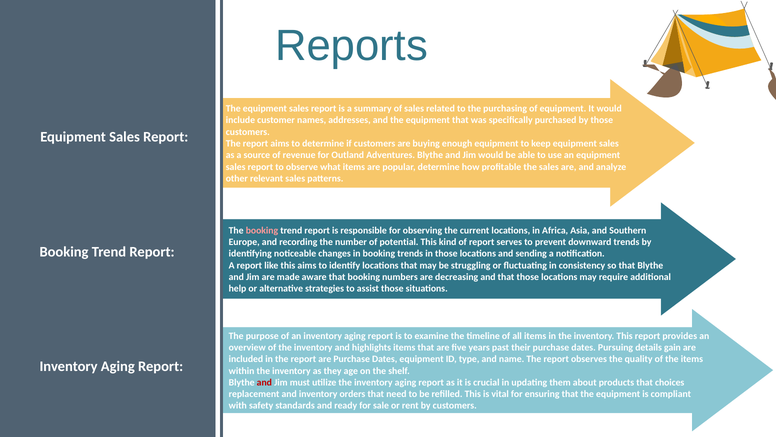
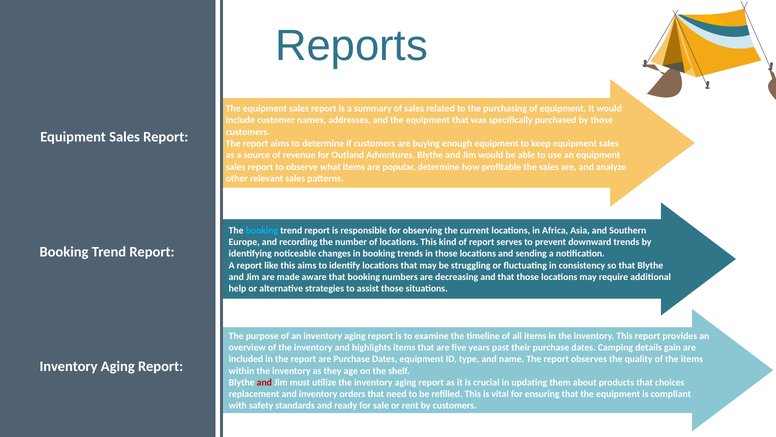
booking at (262, 230) colour: pink -> light blue
of potential: potential -> locations
Pursuing: Pursuing -> Camping
